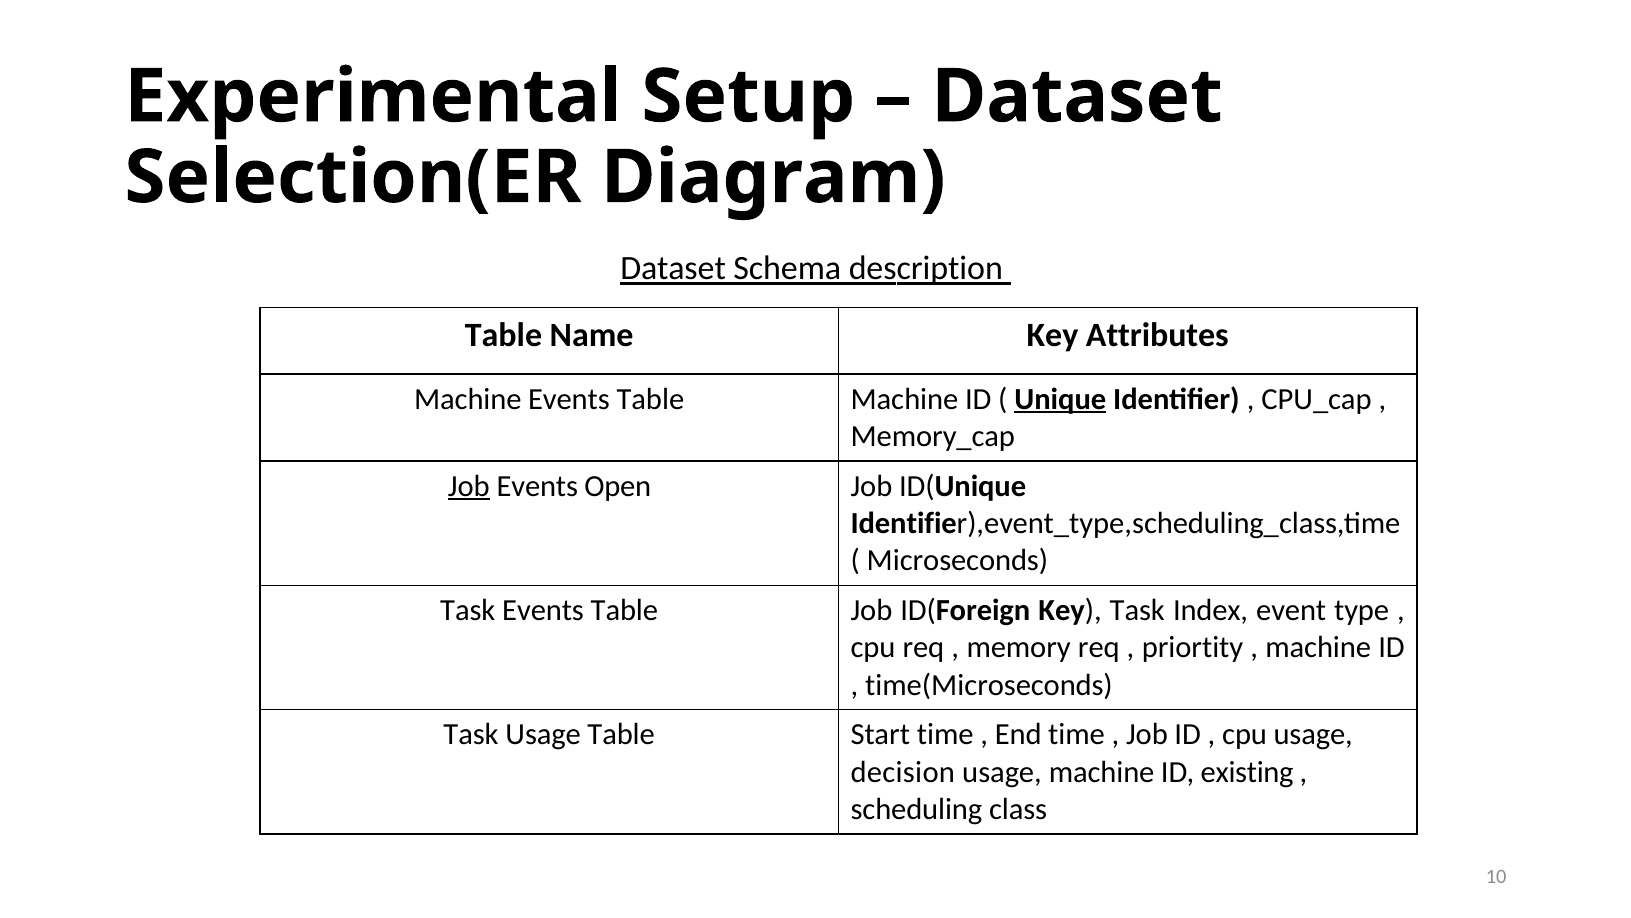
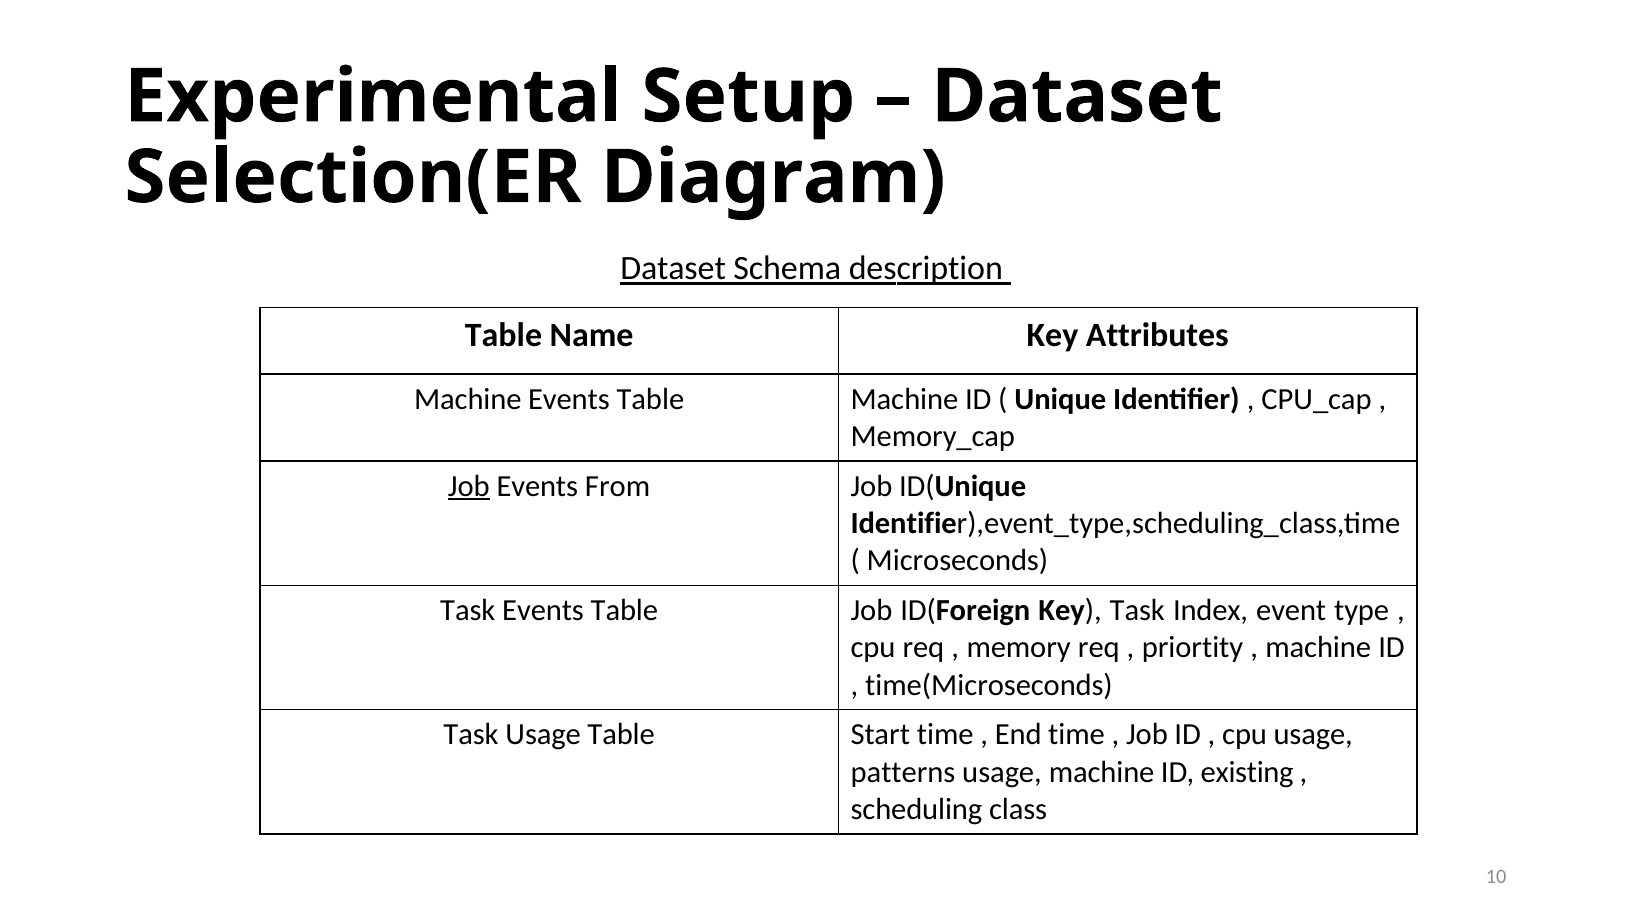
Unique underline: present -> none
Open: Open -> From
decision: decision -> patterns
